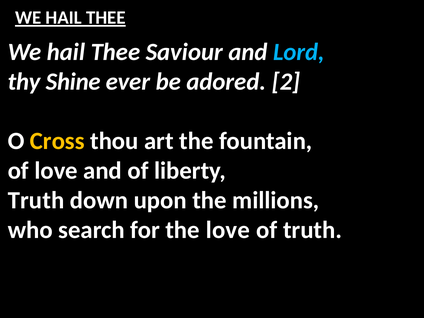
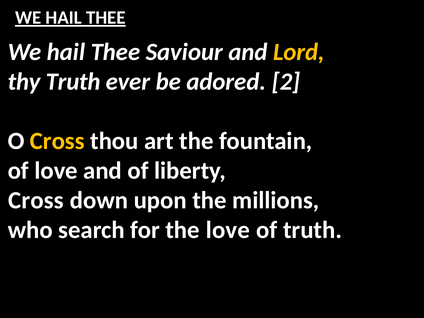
Lord colour: light blue -> yellow
thy Shine: Shine -> Truth
Truth at (36, 200): Truth -> Cross
